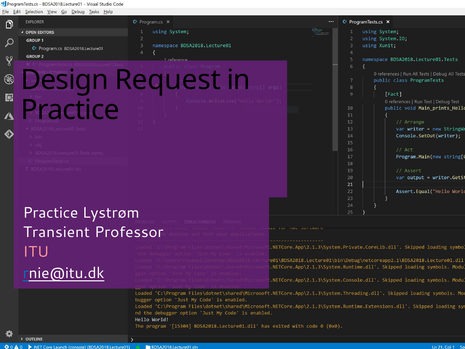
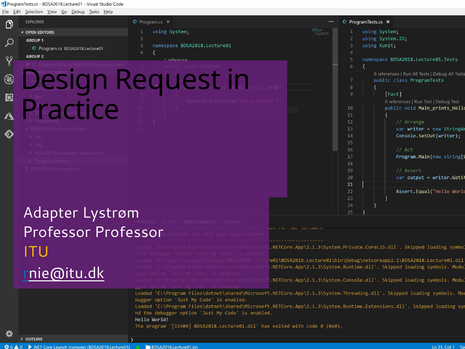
Practice at (50, 213): Practice -> Adapter
Transient at (56, 232): Transient -> Professor
ITU colour: pink -> yellow
